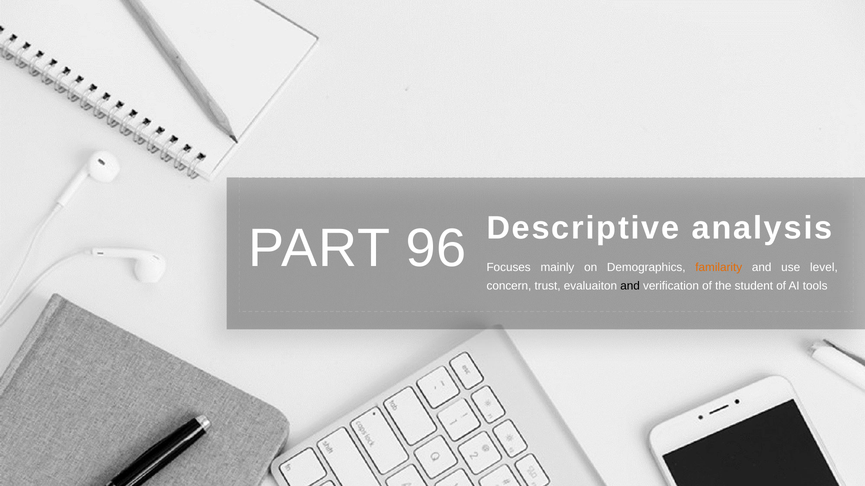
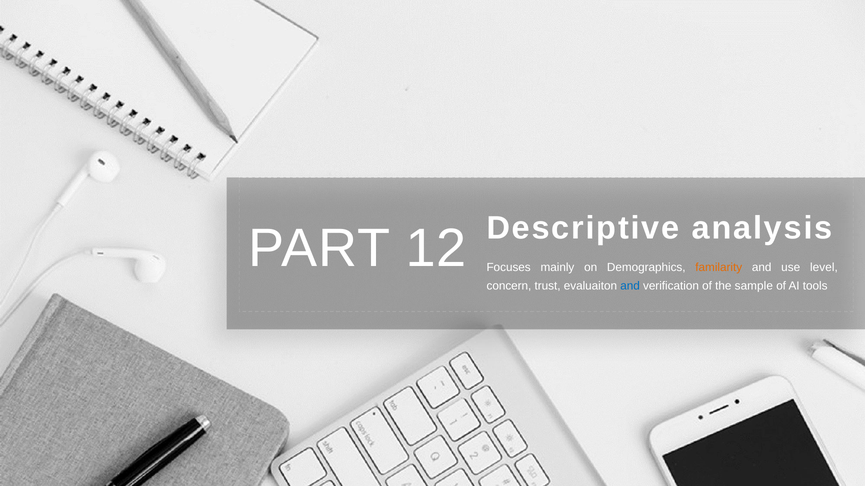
96: 96 -> 12
and at (630, 286) colour: black -> blue
student: student -> sample
